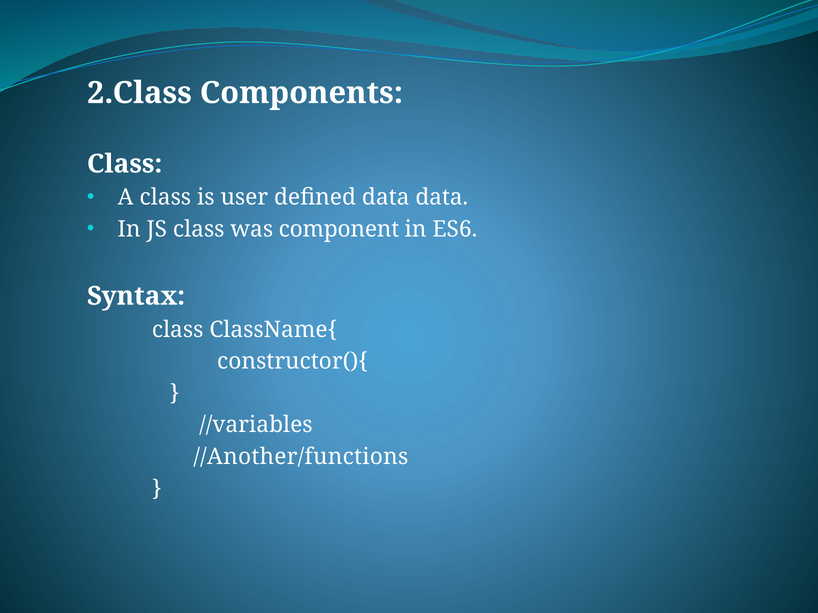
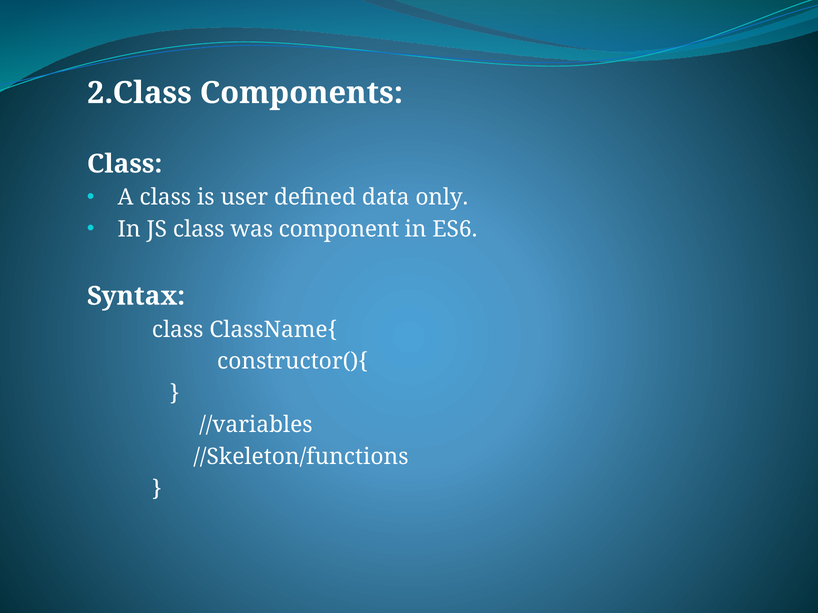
data data: data -> only
//Another/functions: //Another/functions -> //Skeleton/functions
